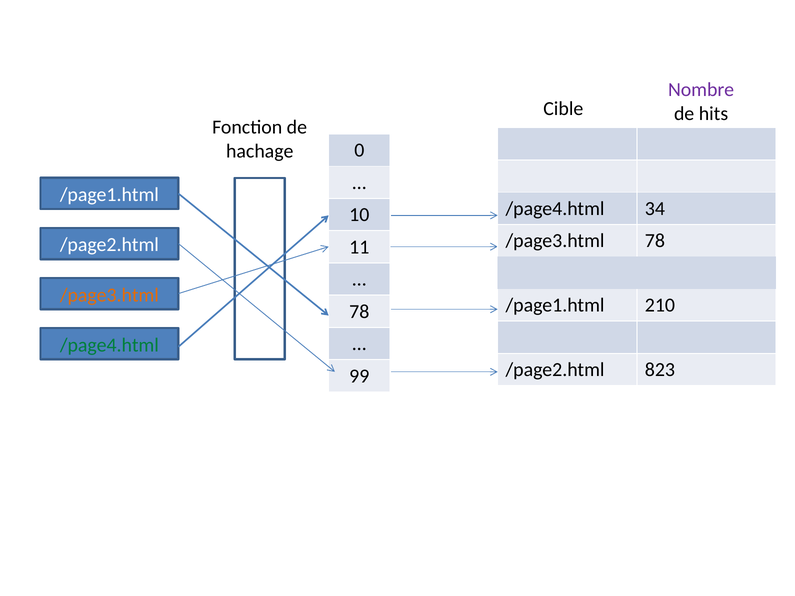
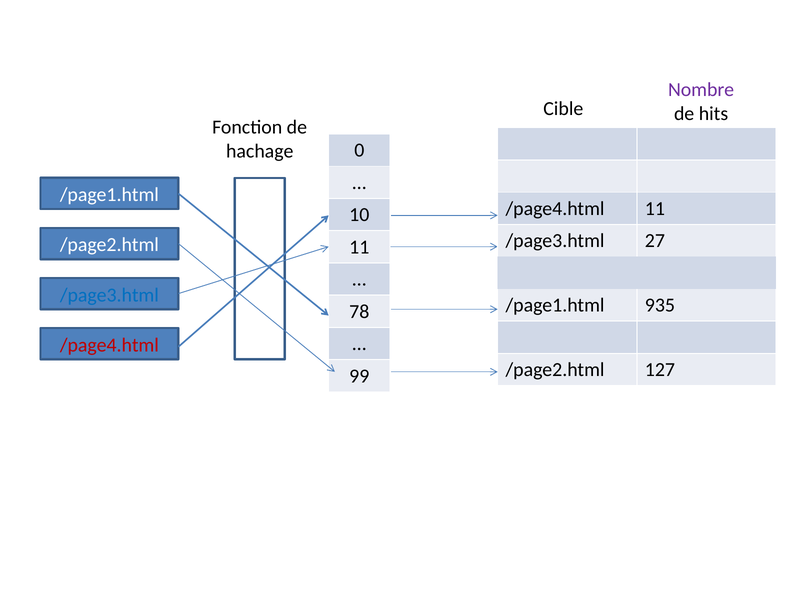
/page4.html 34: 34 -> 11
/page3.html 78: 78 -> 27
/page3.html at (109, 295) colour: orange -> blue
210: 210 -> 935
/page4.html at (109, 345) colour: green -> red
823: 823 -> 127
